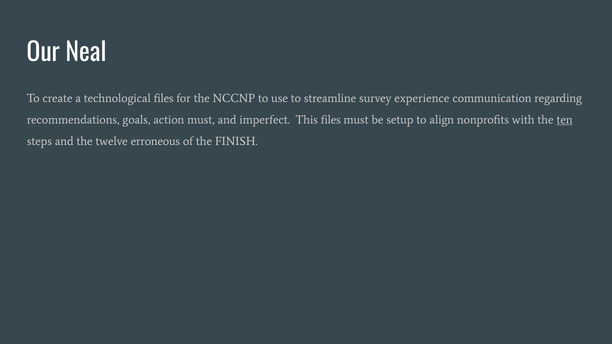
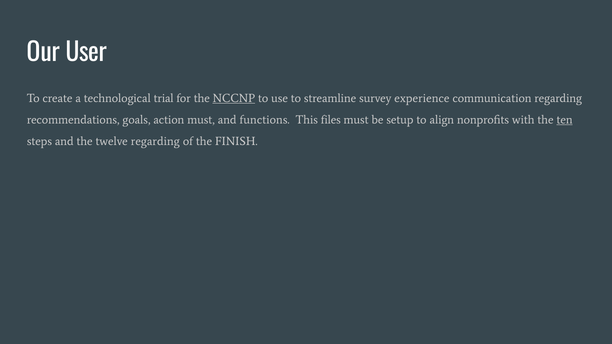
Neal: Neal -> User
technological files: files -> trial
NCCNP underline: none -> present
imperfect: imperfect -> functions
twelve erroneous: erroneous -> regarding
